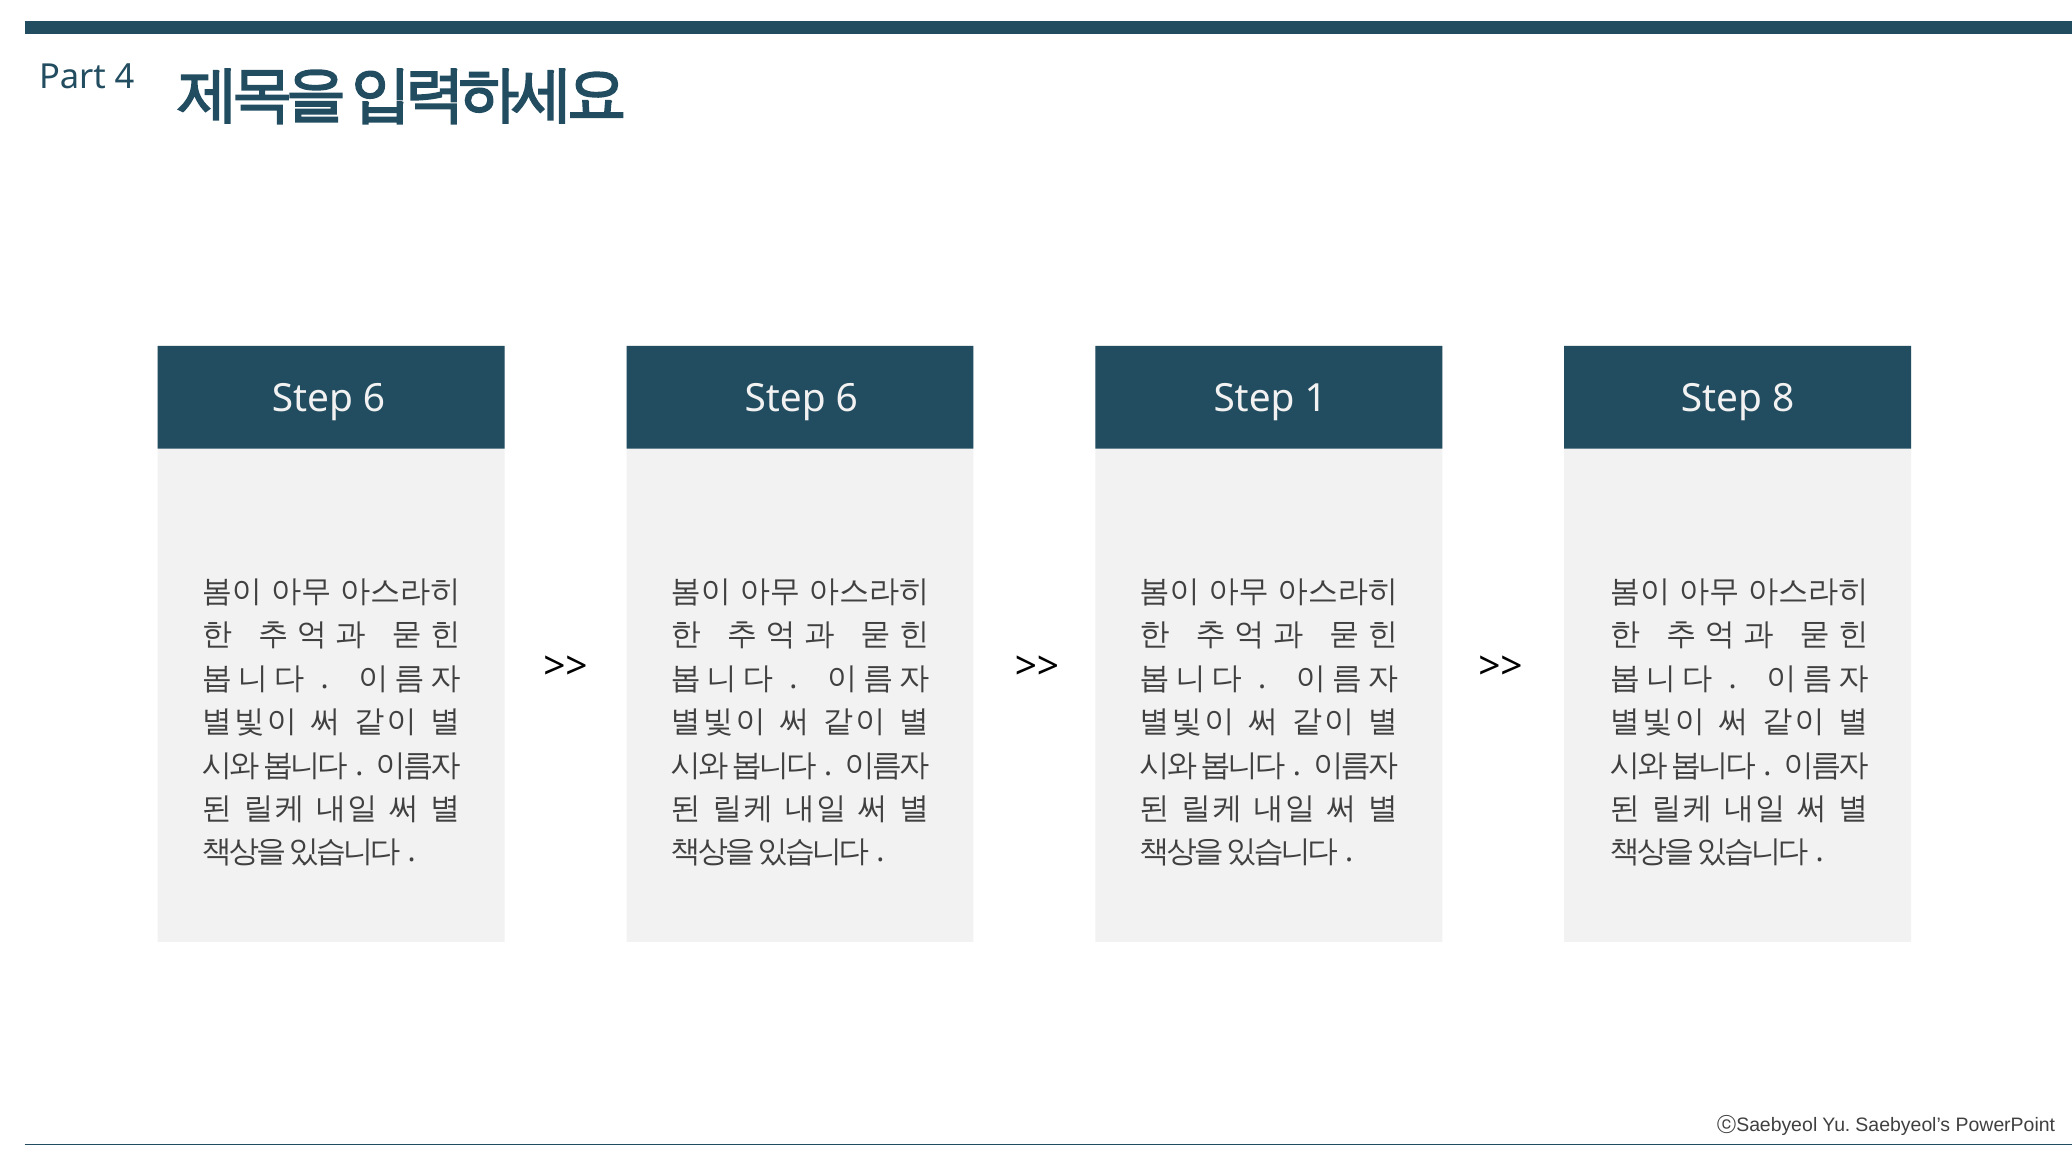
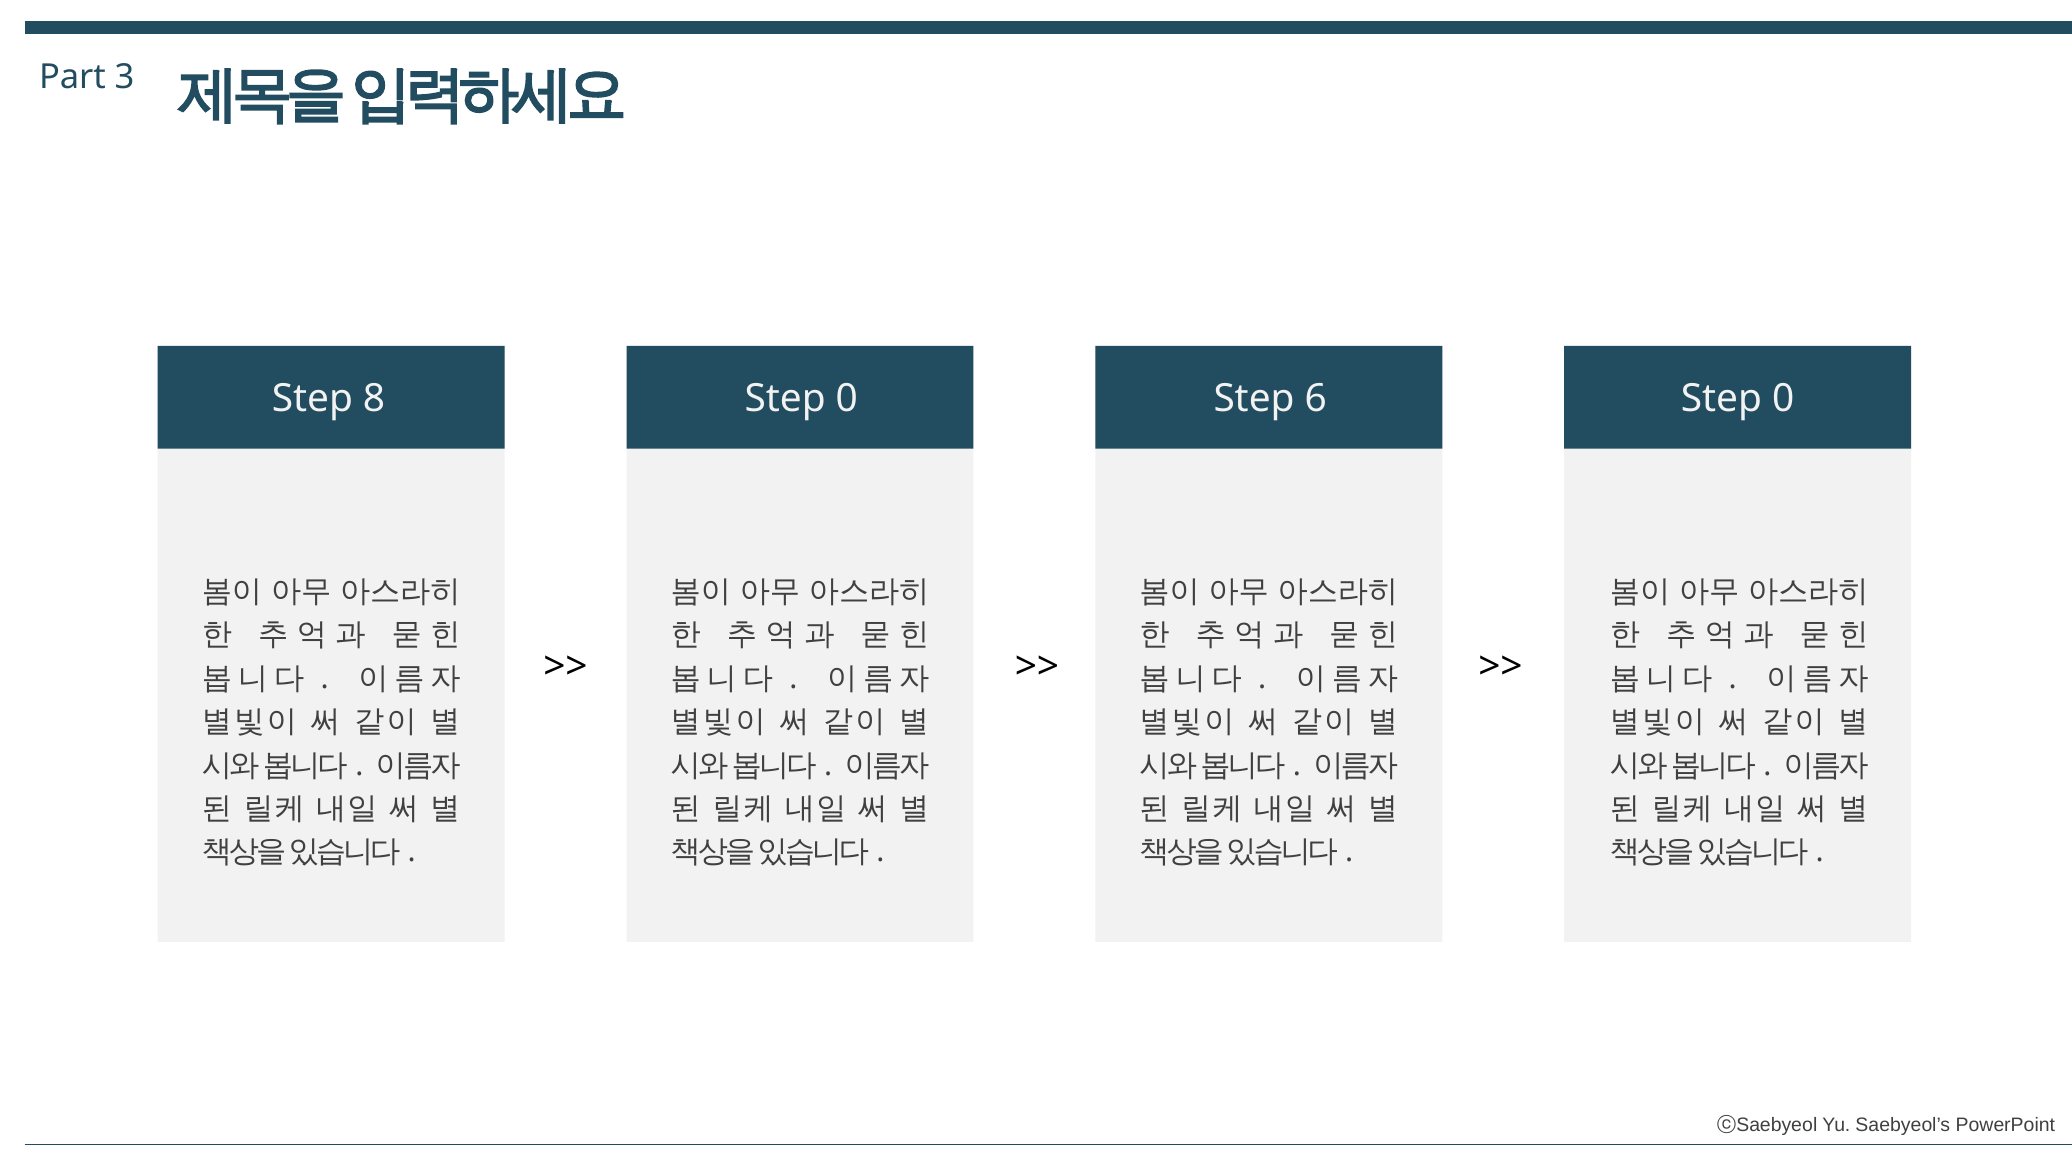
4: 4 -> 3
6 at (374, 399): 6 -> 8
6 at (847, 399): 6 -> 0
1: 1 -> 6
8 at (1783, 399): 8 -> 0
